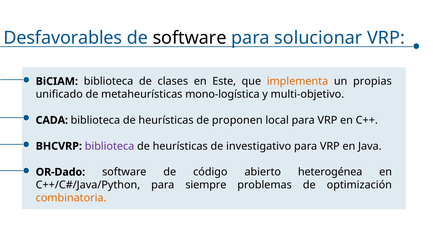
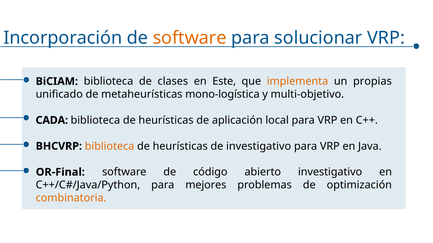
Desfavorables: Desfavorables -> Incorporación
software at (190, 38) colour: black -> orange
proponen: proponen -> aplicación
biblioteca at (110, 146) colour: purple -> orange
OR-Dado: OR-Dado -> OR-Final
abierto heterogénea: heterogénea -> investigativo
siempre: siempre -> mejores
